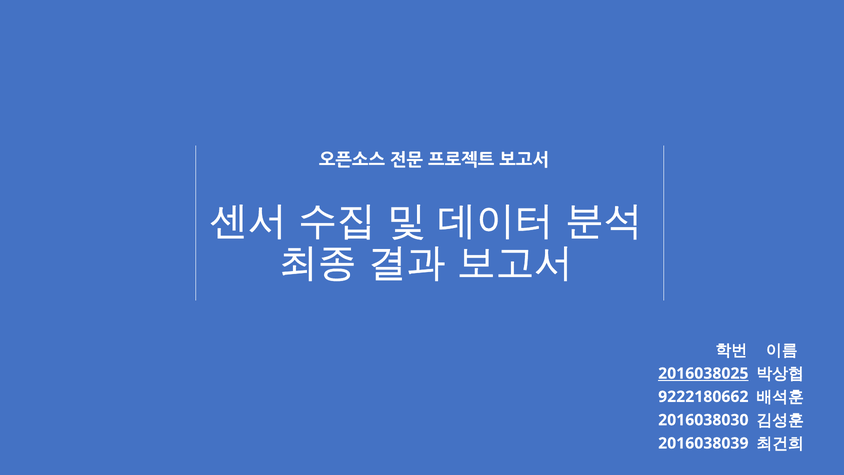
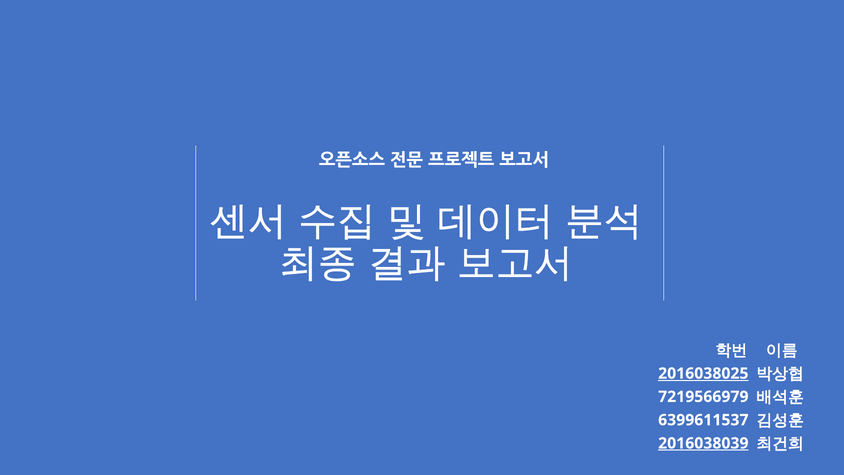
9222180662: 9222180662 -> 7219566979
2016038030: 2016038030 -> 6399611537
2016038039 underline: none -> present
